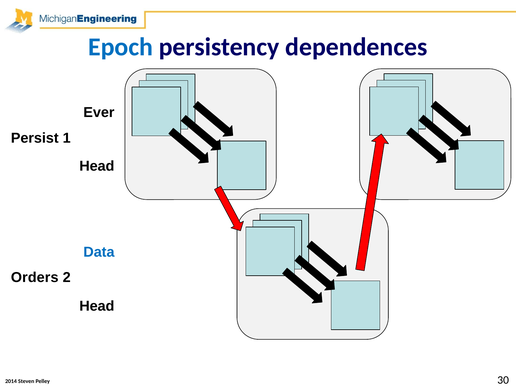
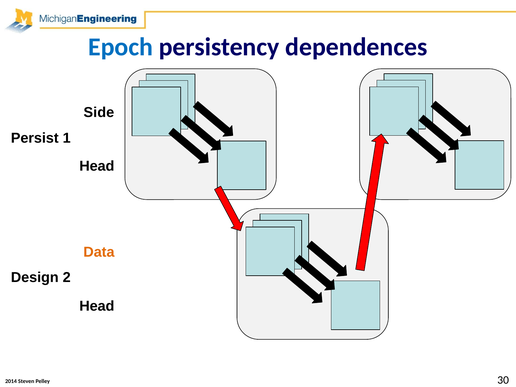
Ever: Ever -> Side
Data colour: blue -> orange
Orders: Orders -> Design
